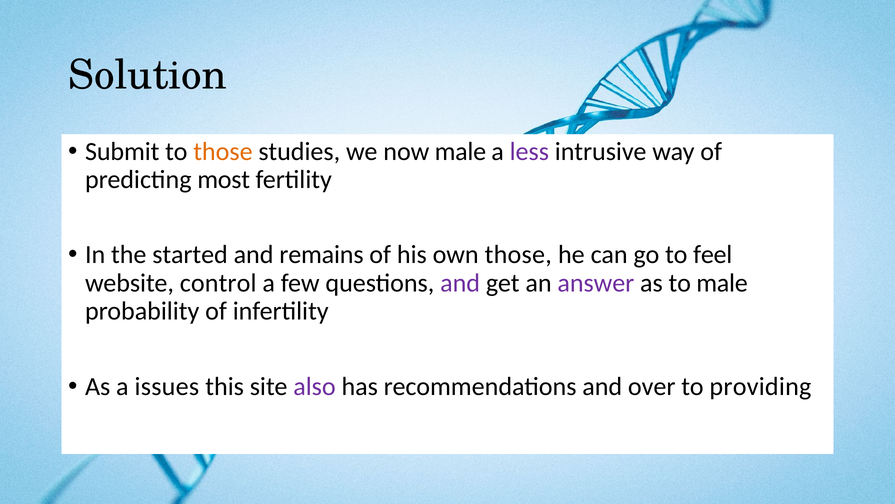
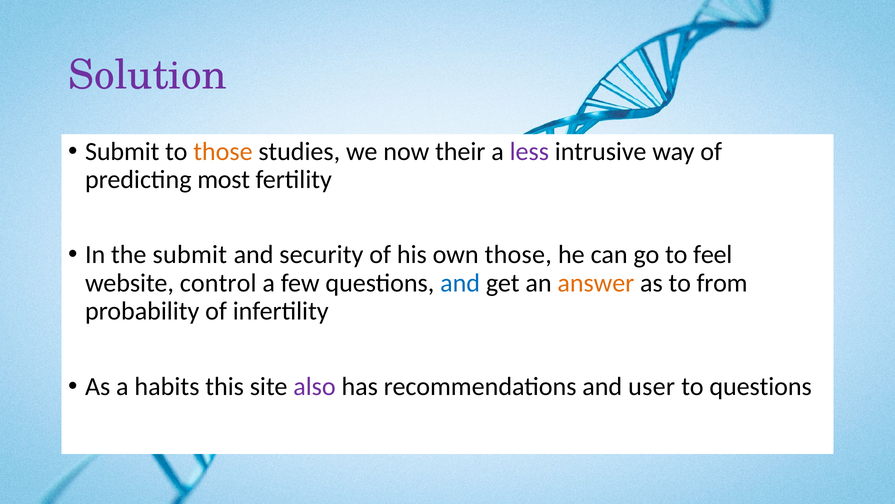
Solution colour: black -> purple
now male: male -> their
the started: started -> submit
remains: remains -> security
and at (460, 283) colour: purple -> blue
answer colour: purple -> orange
to male: male -> from
issues: issues -> habits
over: over -> user
to providing: providing -> questions
